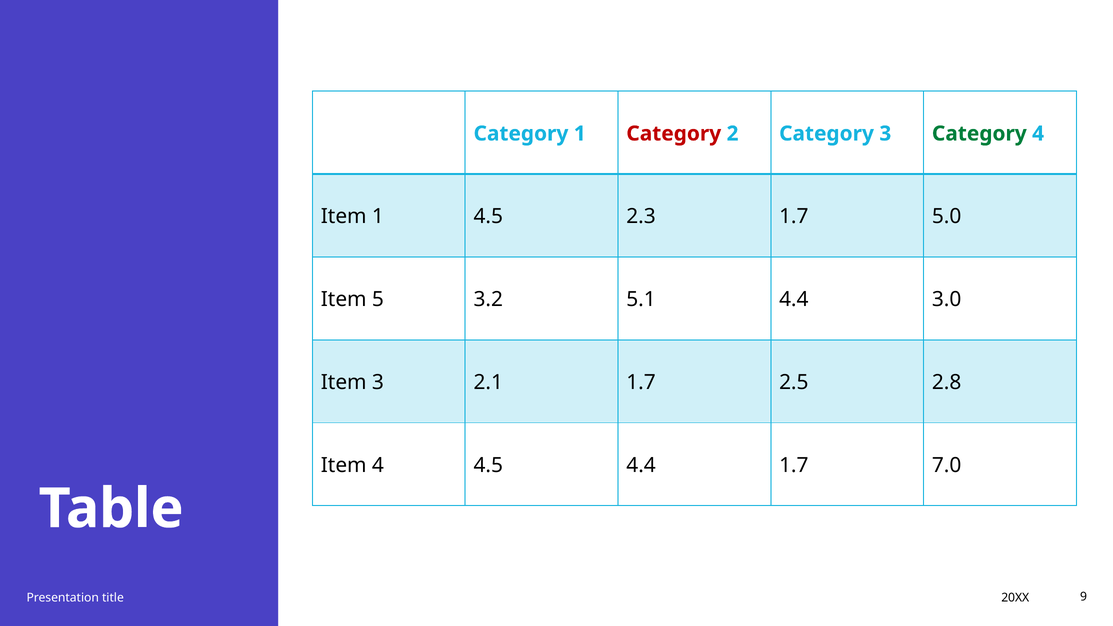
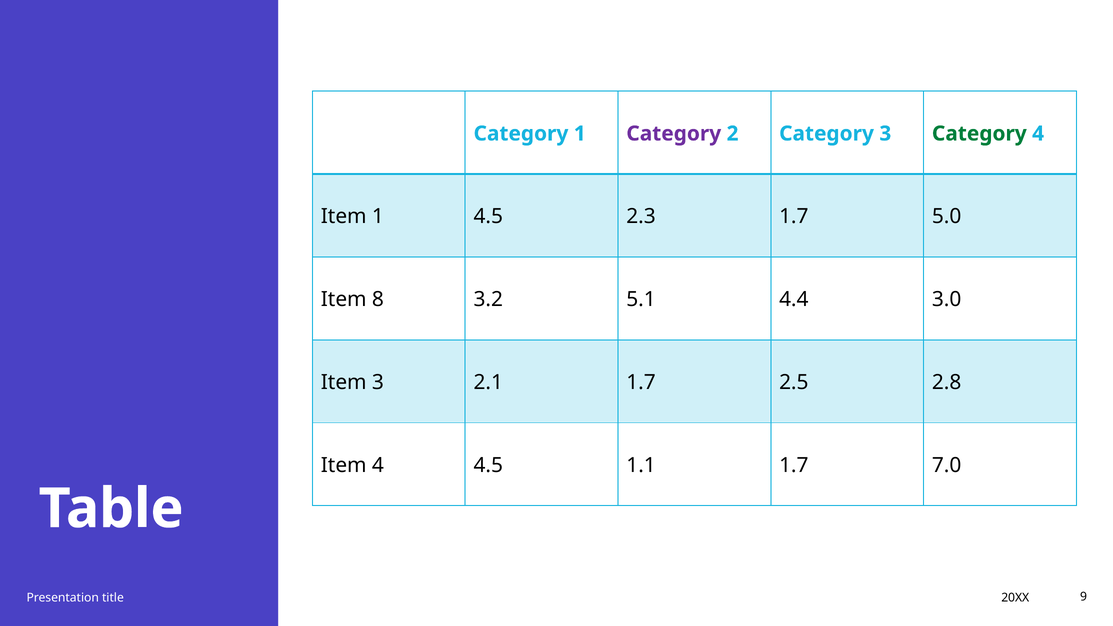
Category at (674, 134) colour: red -> purple
5: 5 -> 8
4.5 4.4: 4.4 -> 1.1
